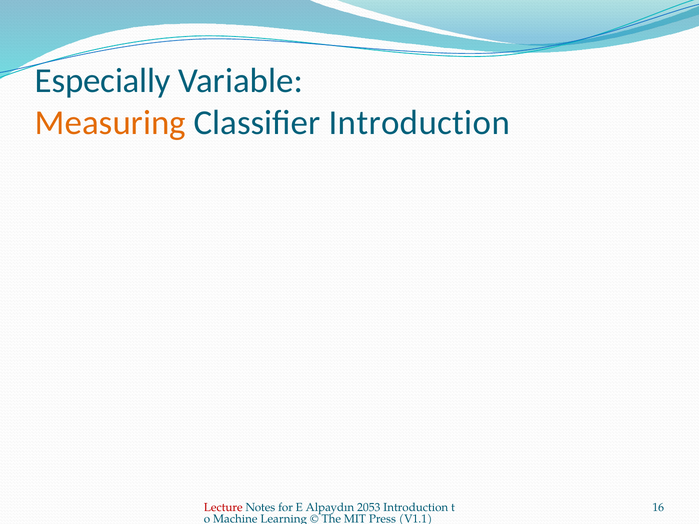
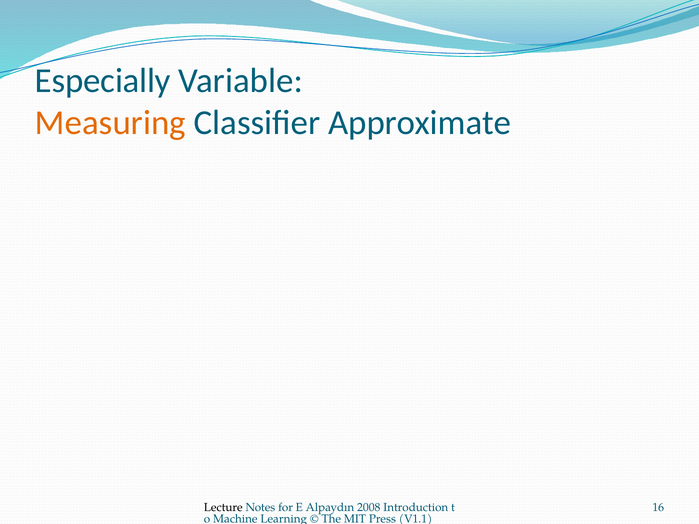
Classifier Introduction: Introduction -> Approximate
Lecture colour: red -> black
2053: 2053 -> 2008
